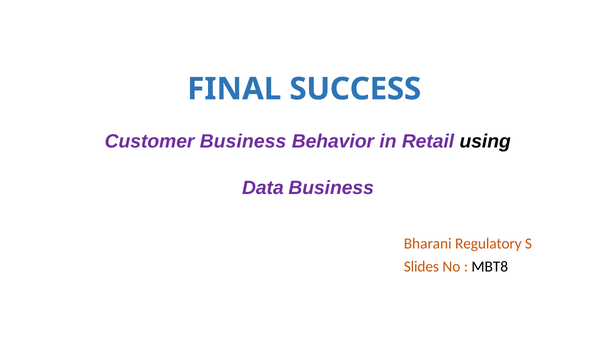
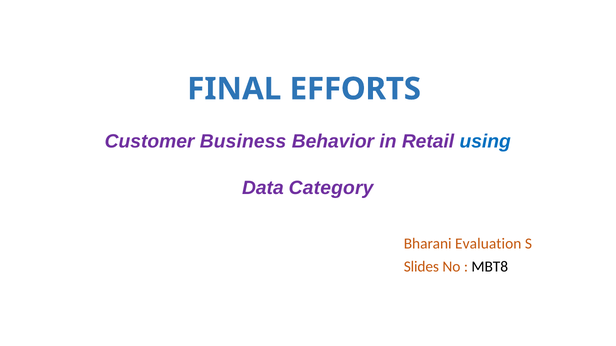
SUCCESS: SUCCESS -> EFFORTS
using colour: black -> blue
Data Business: Business -> Category
Regulatory: Regulatory -> Evaluation
